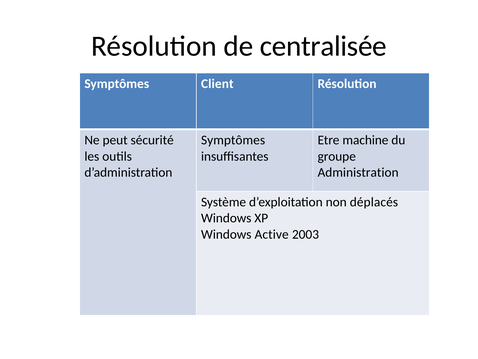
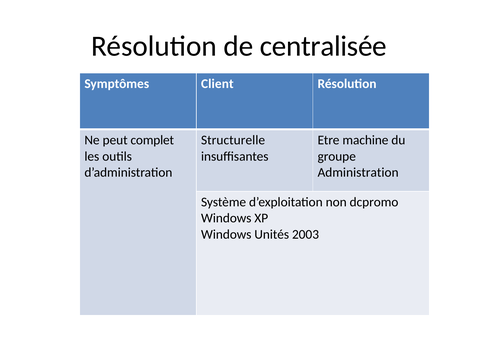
sécurité: sécurité -> complet
Symptômes at (233, 140): Symptômes -> Structurelle
déplacés: déplacés -> dcpromo
Active: Active -> Unités
